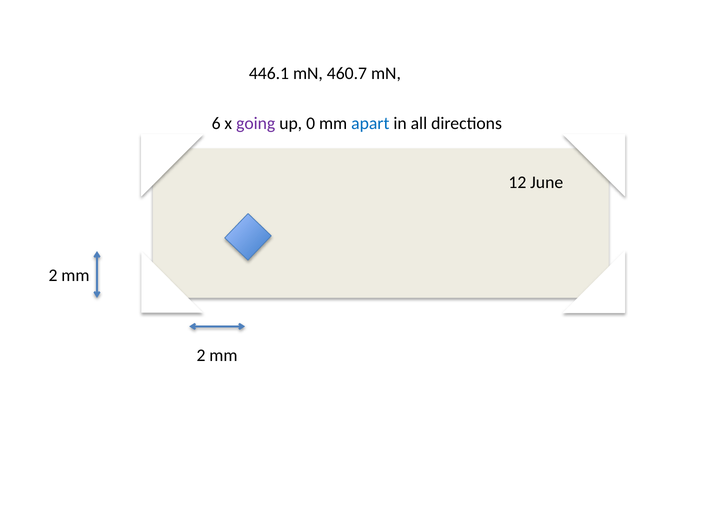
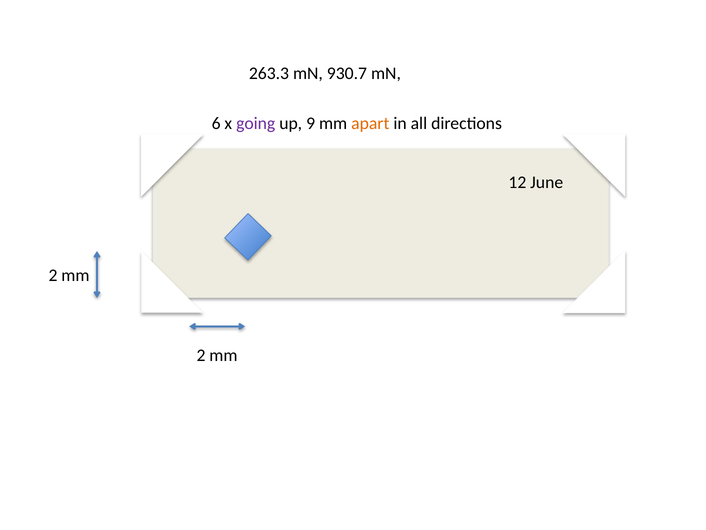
446.1: 446.1 -> 263.3
460.7: 460.7 -> 930.7
0: 0 -> 9
apart colour: blue -> orange
